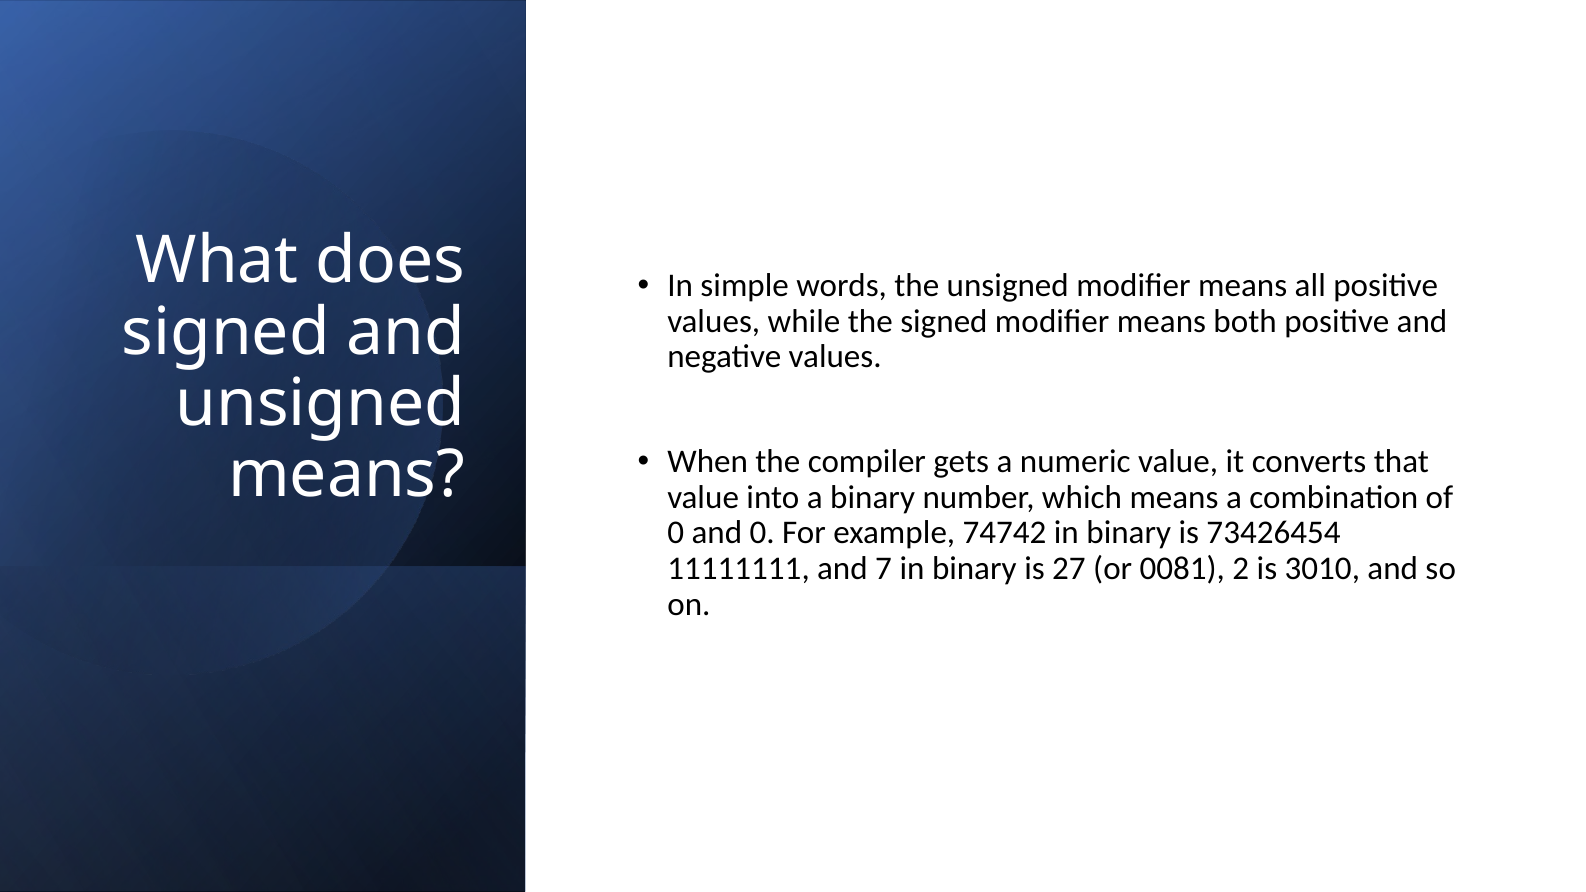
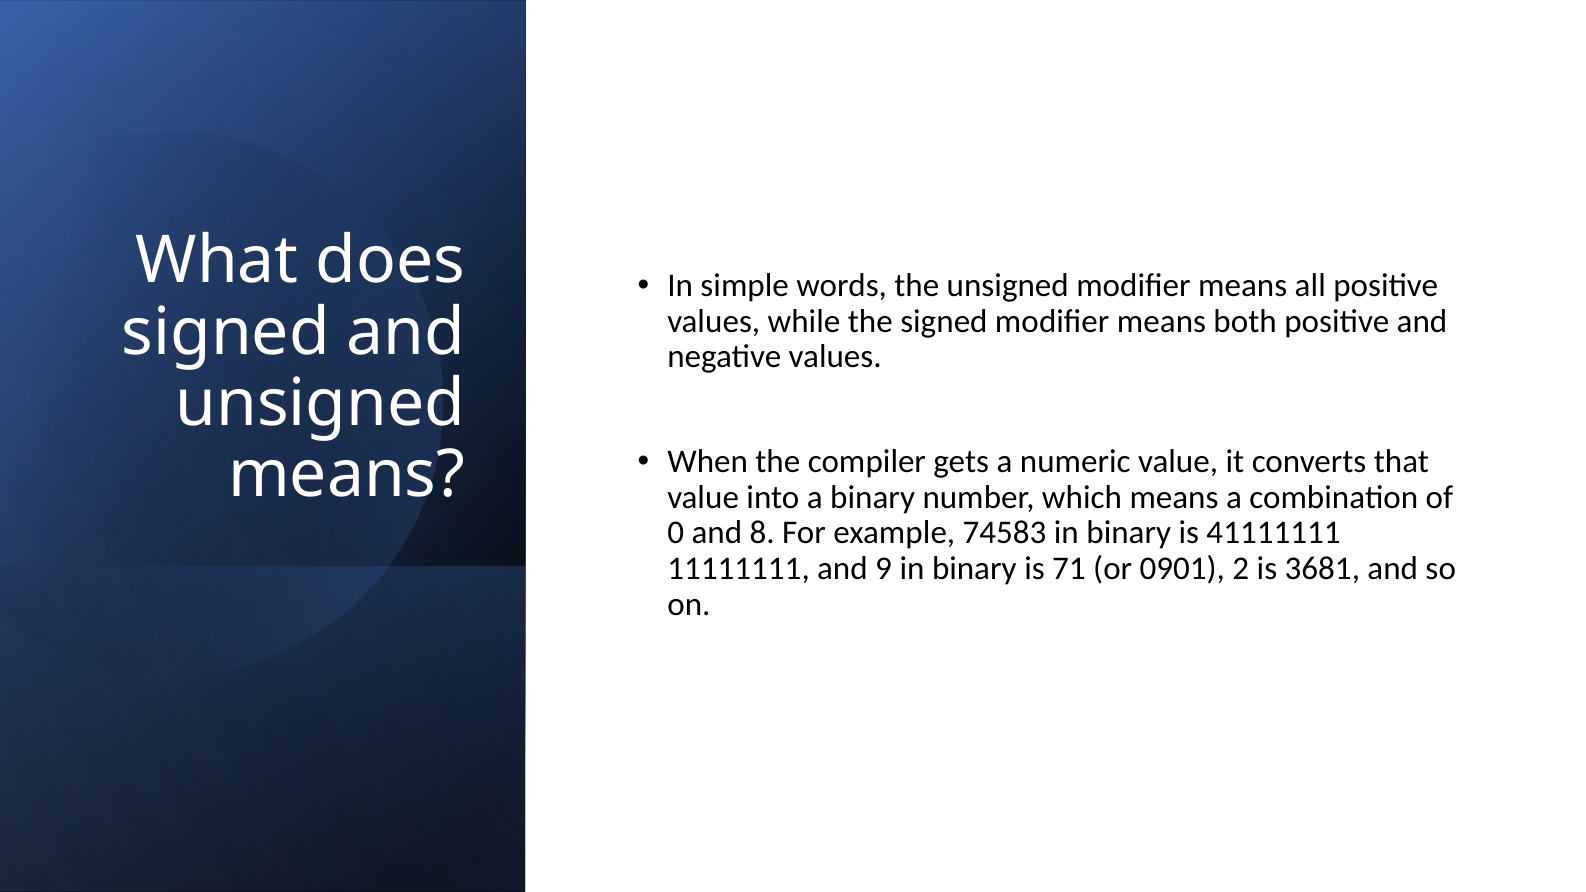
and 0: 0 -> 8
74742: 74742 -> 74583
73426454: 73426454 -> 41111111
7: 7 -> 9
27: 27 -> 71
0081: 0081 -> 0901
3010: 3010 -> 3681
